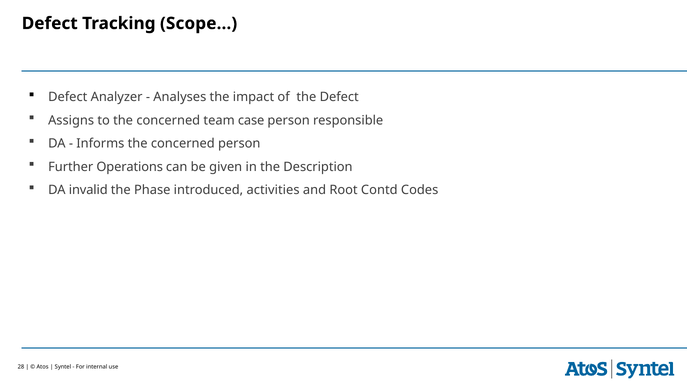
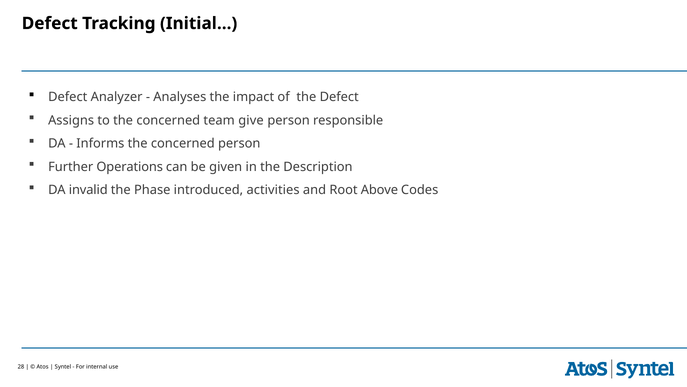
Scope: Scope -> Initial
case: case -> give
Contd: Contd -> Above
